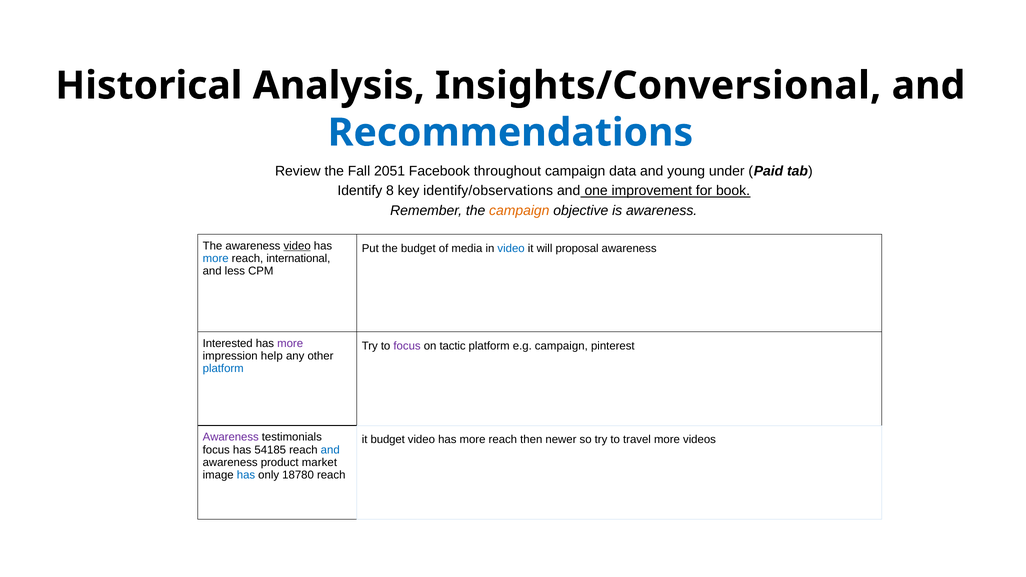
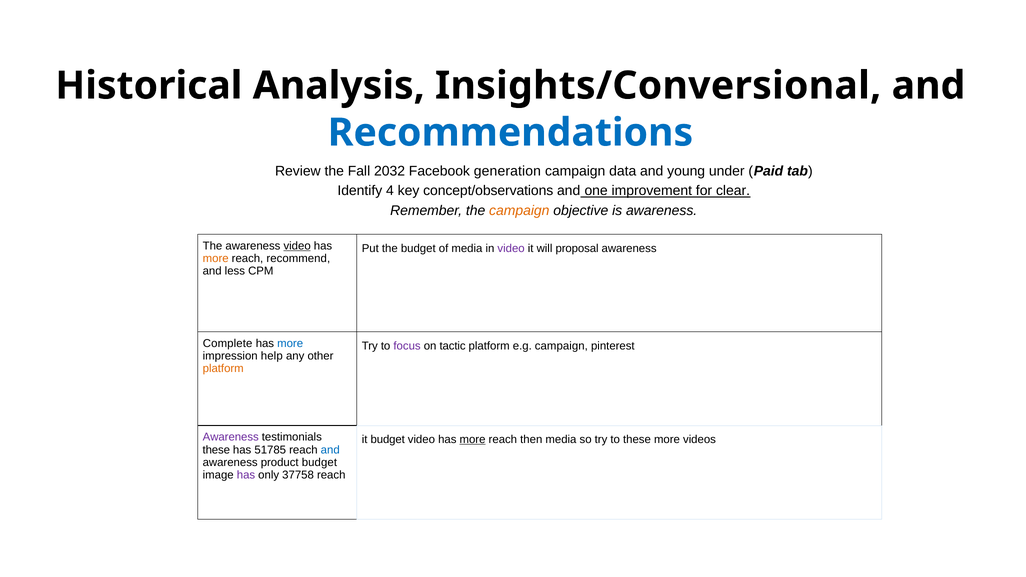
2051: 2051 -> 2032
throughout: throughout -> generation
8: 8 -> 4
identify/observations: identify/observations -> concept/observations
book: book -> clear
video at (511, 248) colour: blue -> purple
more at (216, 259) colour: blue -> orange
international: international -> recommend
Interested: Interested -> Complete
more at (290, 343) colour: purple -> blue
platform at (223, 369) colour: blue -> orange
more at (473, 440) underline: none -> present
then newer: newer -> media
to travel: travel -> these
focus at (216, 450): focus -> these
54185: 54185 -> 51785
product market: market -> budget
has at (246, 475) colour: blue -> purple
18780: 18780 -> 37758
